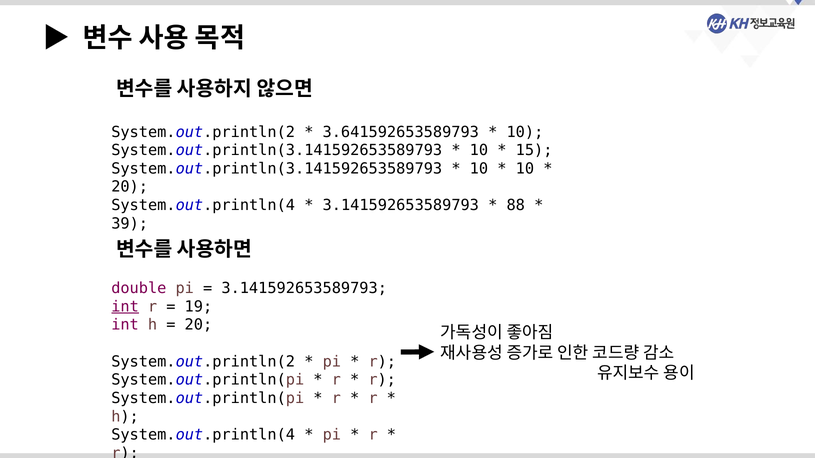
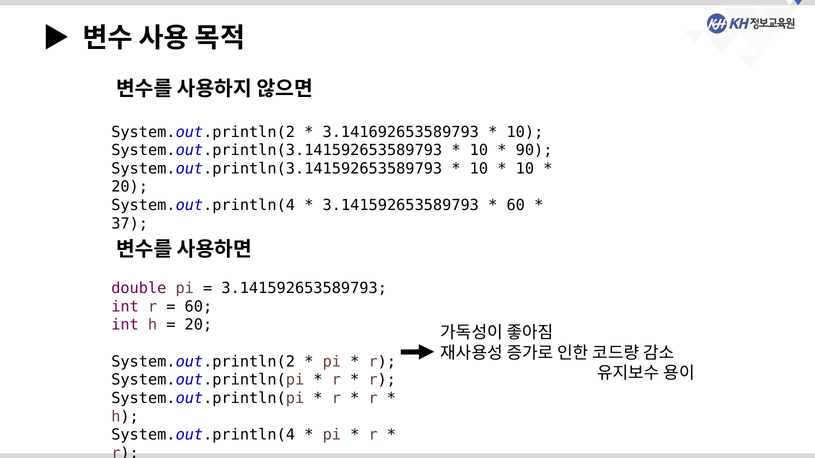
3.641592653589793: 3.641592653589793 -> 3.141692653589793
15: 15 -> 90
88 at (516, 205): 88 -> 60
39: 39 -> 37
int at (125, 307) underline: present -> none
19 at (198, 307): 19 -> 60
